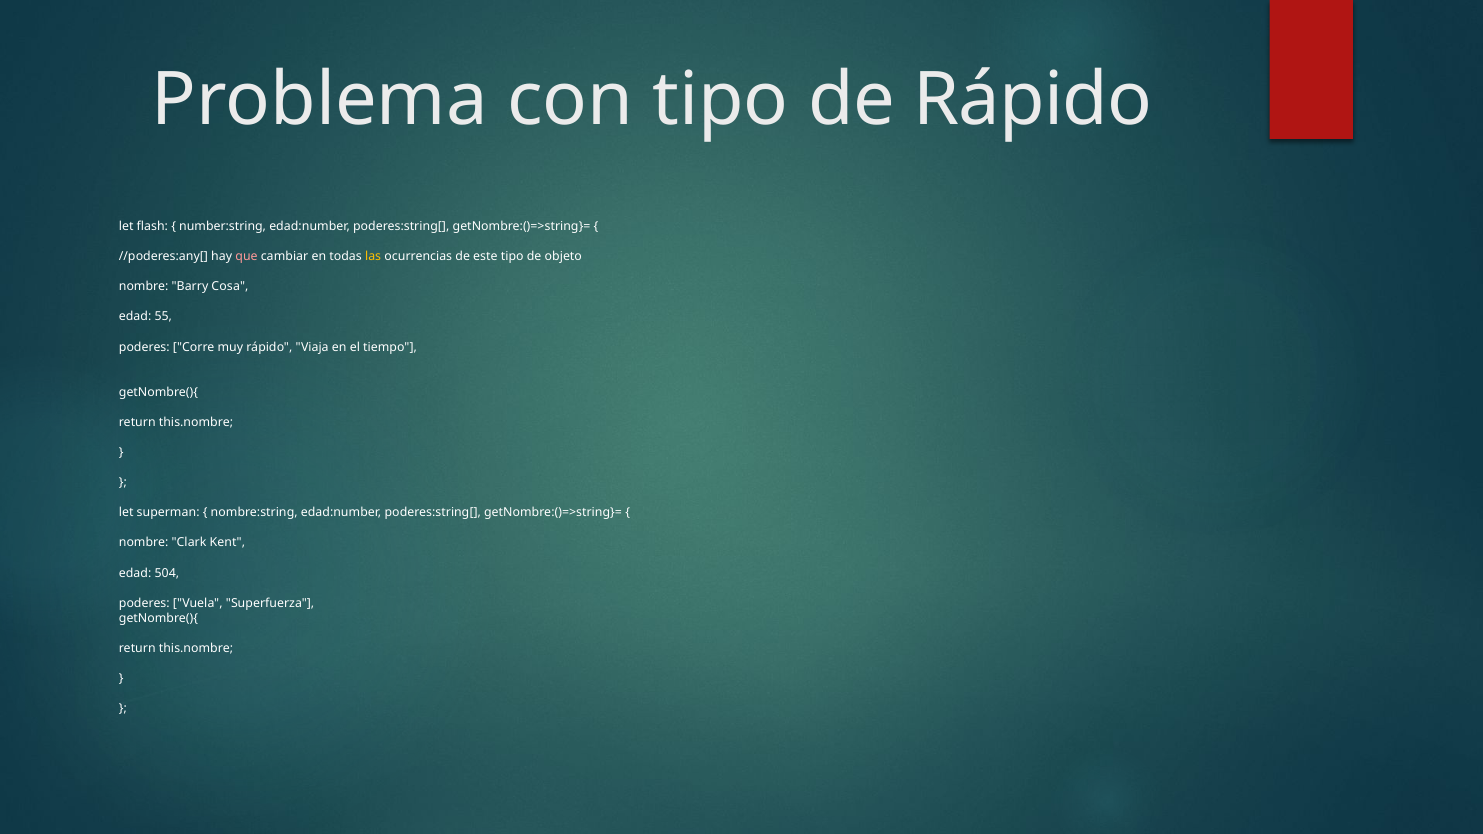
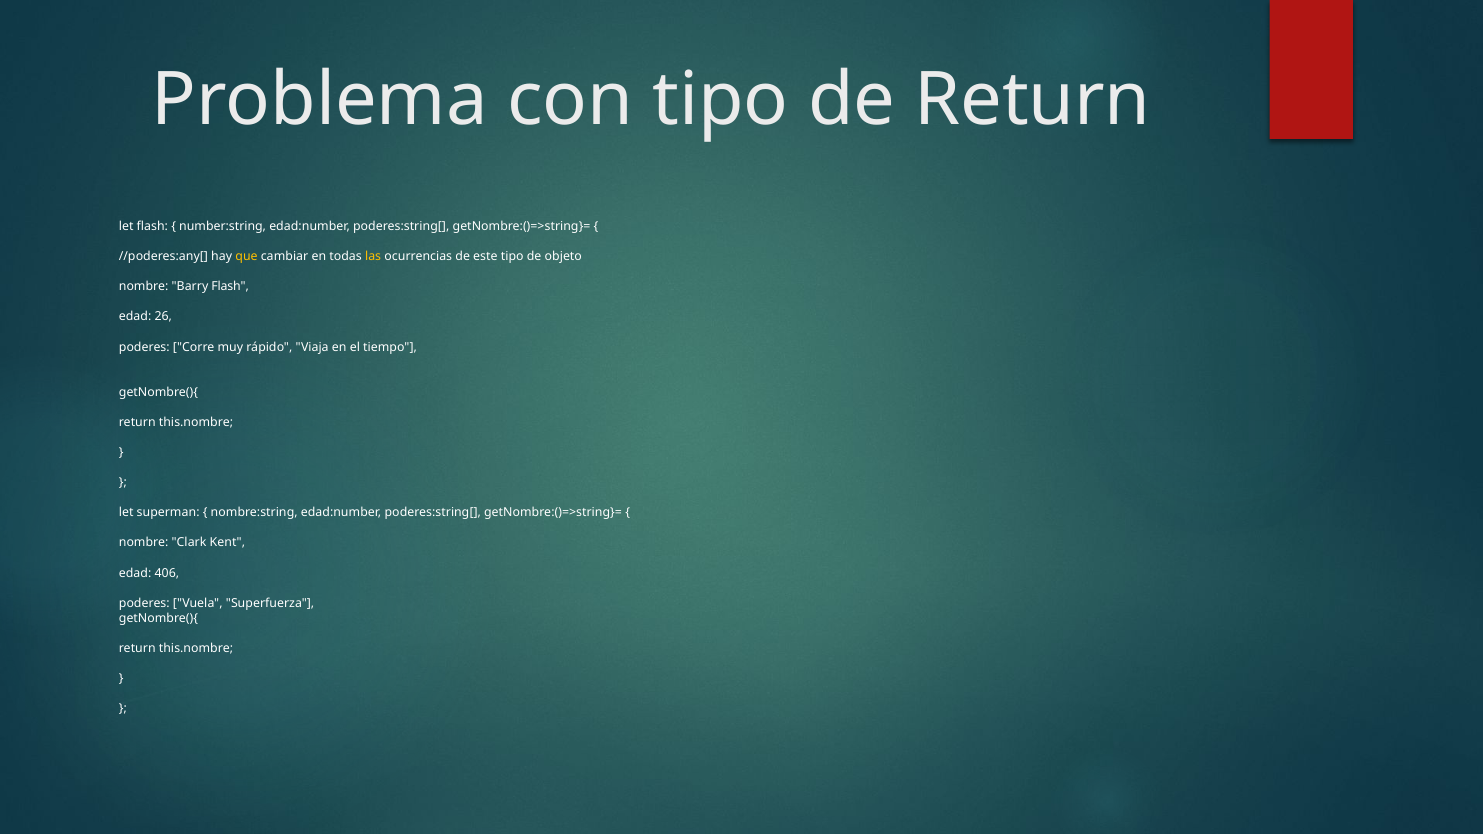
de Rápido: Rápido -> Return
que colour: pink -> yellow
Barry Cosa: Cosa -> Flash
55: 55 -> 26
504: 504 -> 406
